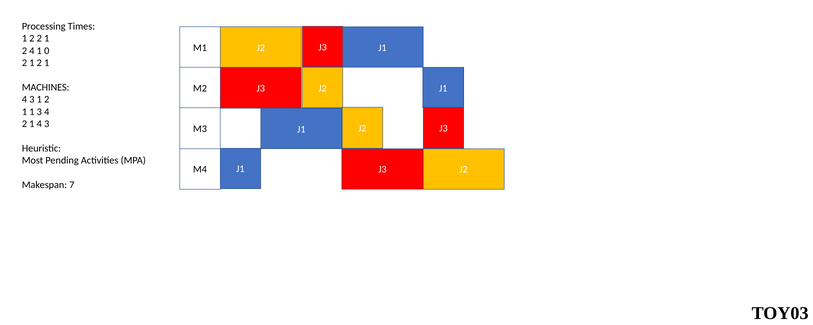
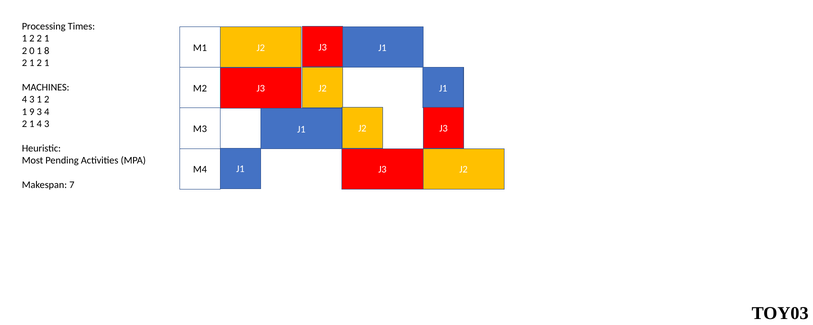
2 4: 4 -> 0
0: 0 -> 8
1 1: 1 -> 9
